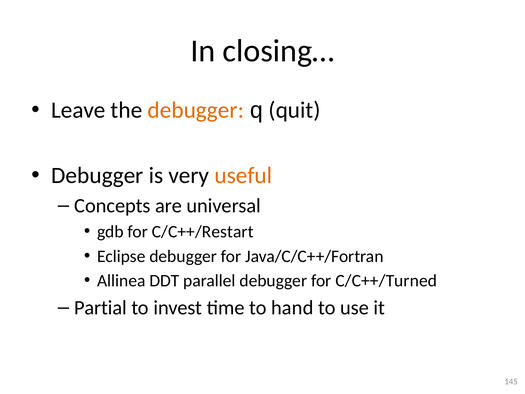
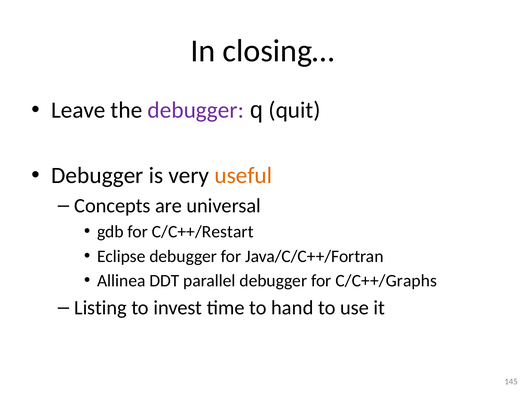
debugger at (196, 110) colour: orange -> purple
C/C++/Turned: C/C++/Turned -> C/C++/Graphs
Partial: Partial -> Listing
